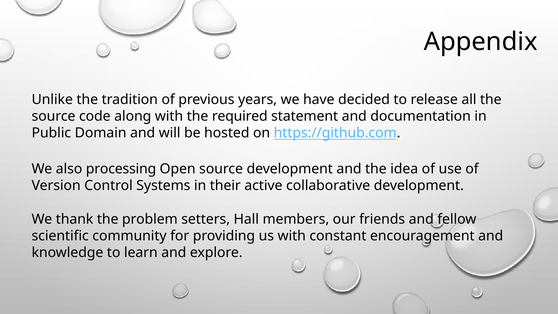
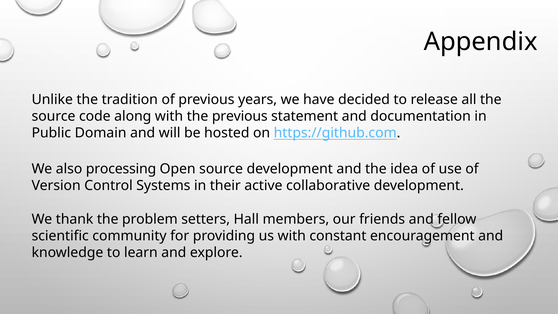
the required: required -> previous
